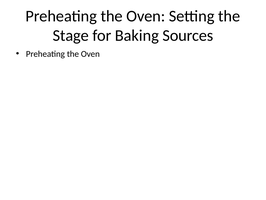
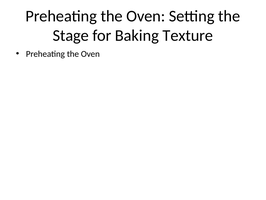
Sources: Sources -> Texture
